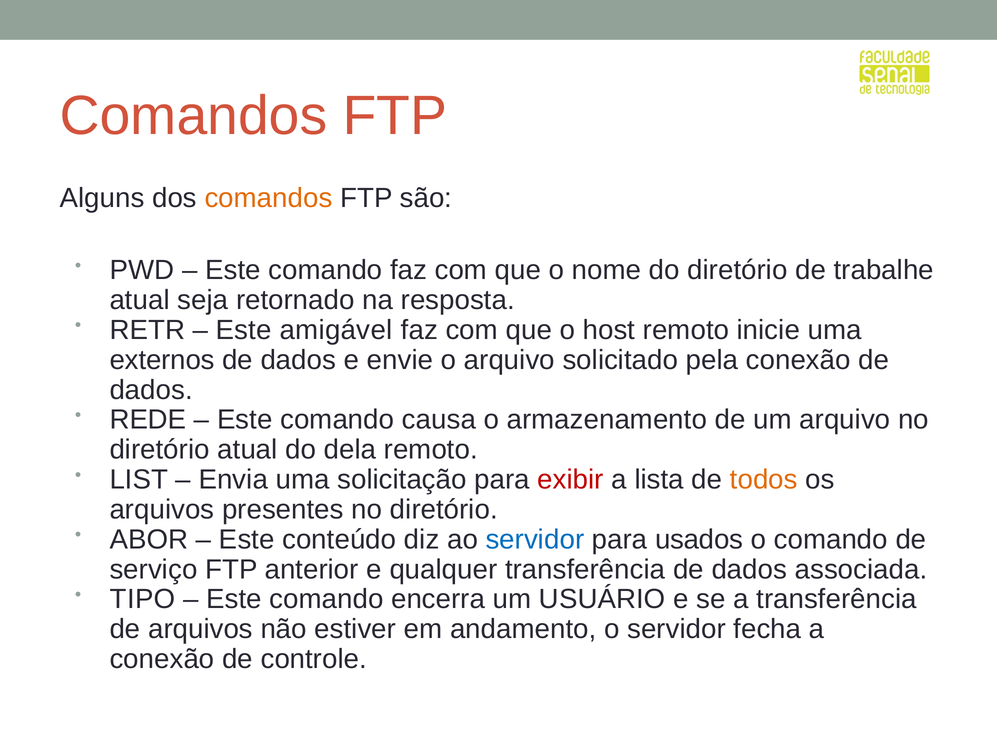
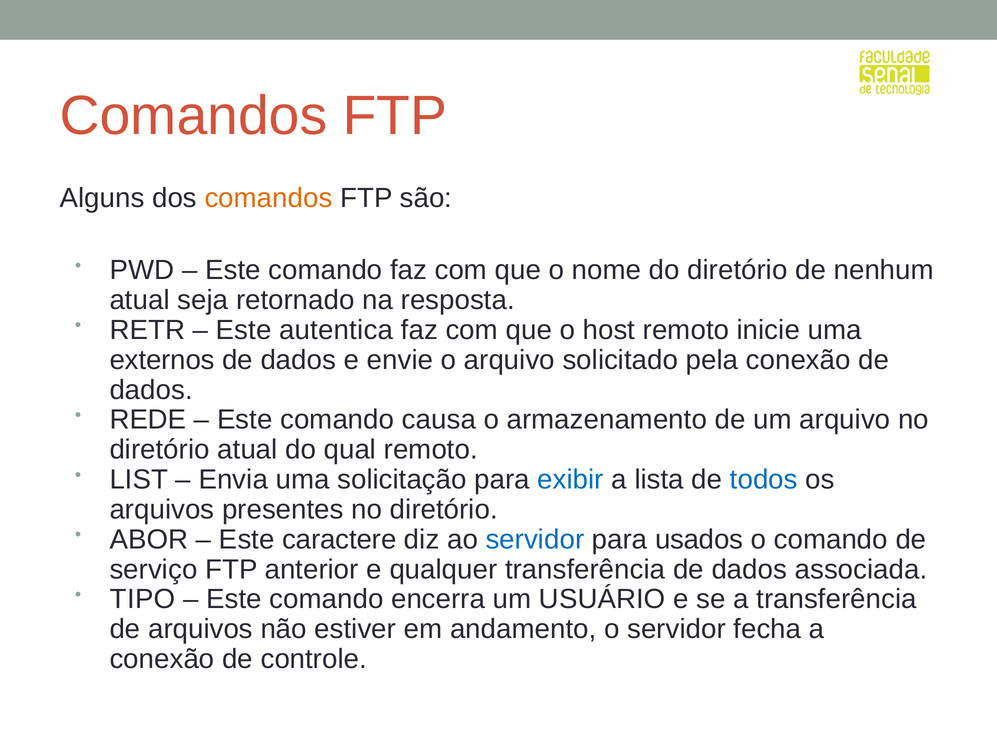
trabalhe: trabalhe -> nenhum
amigável: amigável -> autentica
dela: dela -> qual
exibir colour: red -> blue
todos colour: orange -> blue
conteúdo: conteúdo -> caractere
